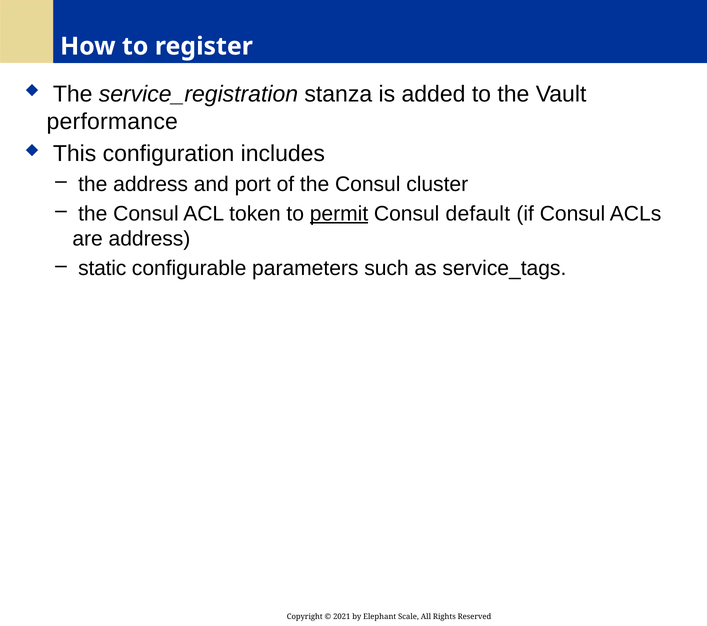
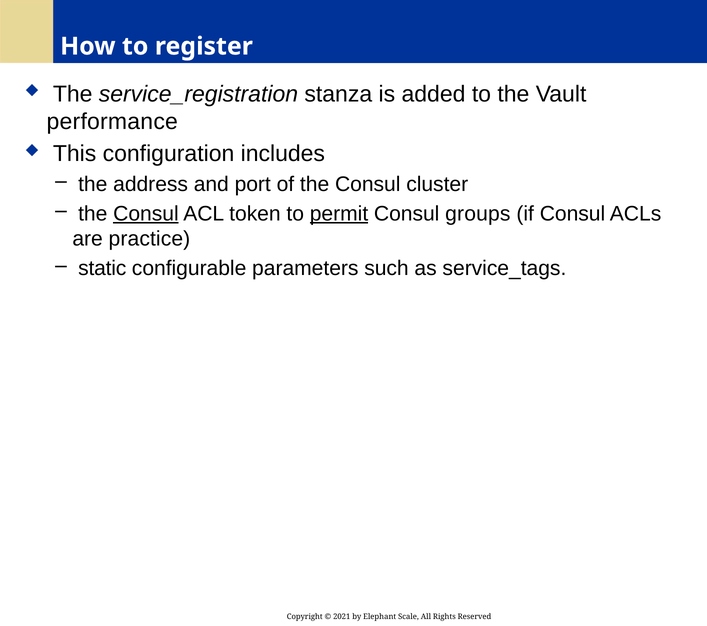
Consul at (146, 214) underline: none -> present
default: default -> groups
are address: address -> practice
